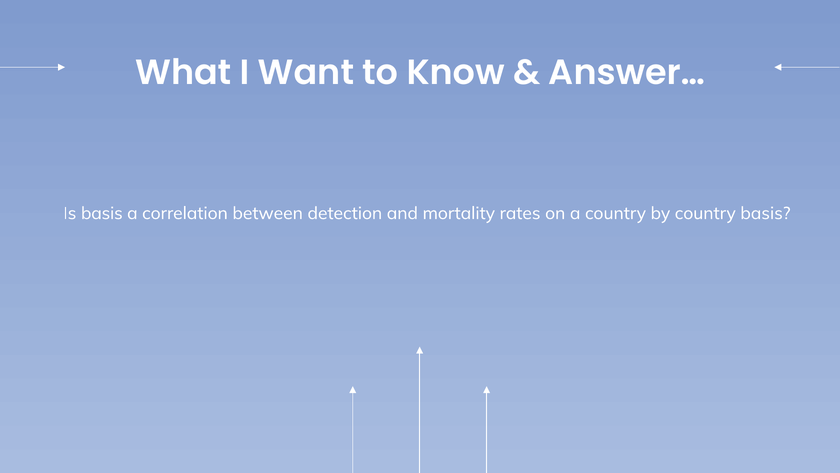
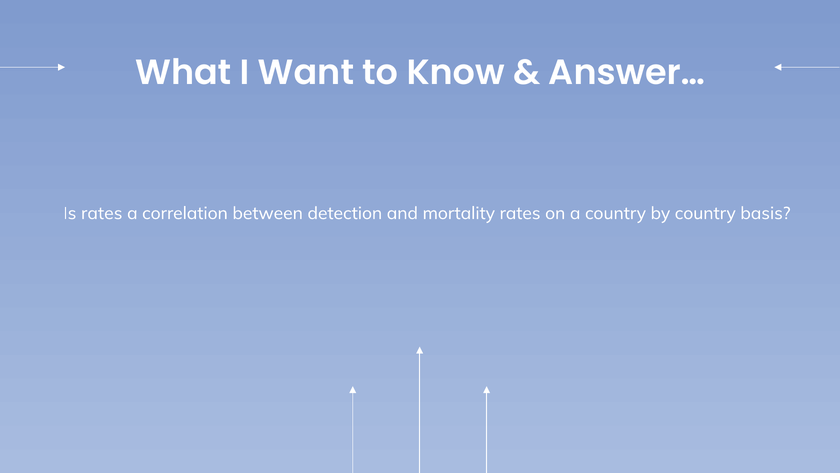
Is basis: basis -> rates
